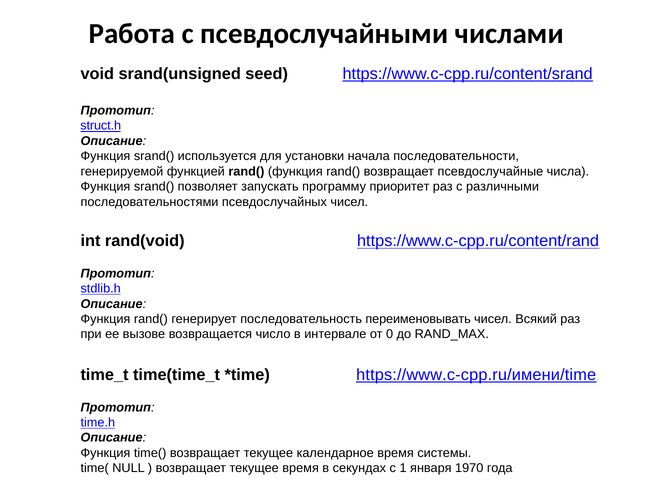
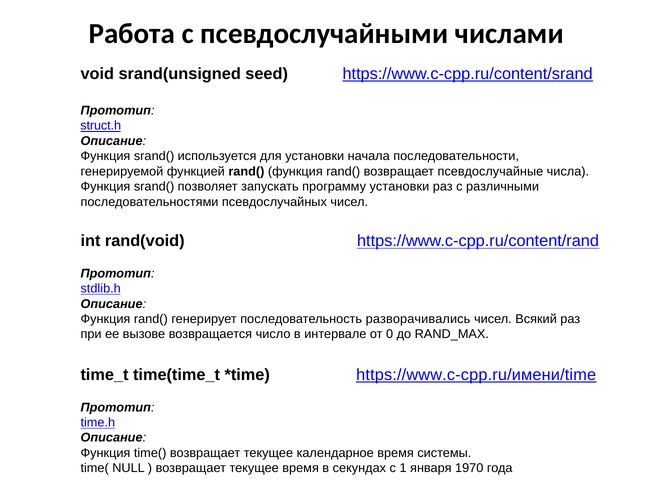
программу приоритет: приоритет -> установки
переименовывать: переименовывать -> разворачивались
